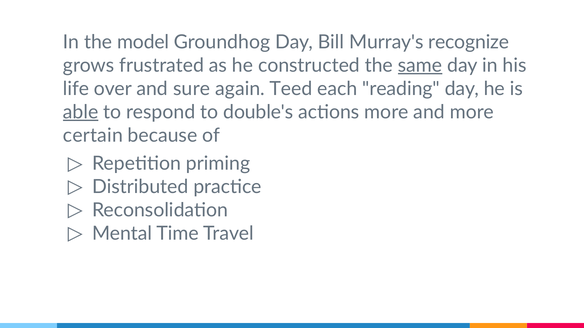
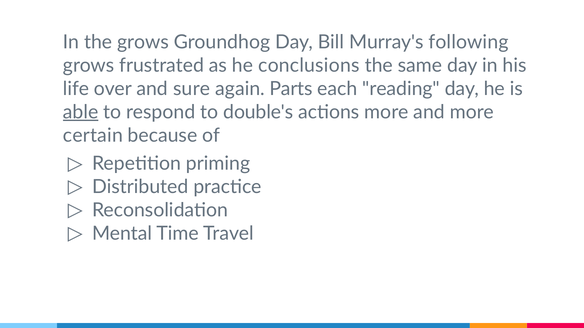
the model: model -> grows
recognize: recognize -> following
constructed: constructed -> conclusions
same underline: present -> none
Teed: Teed -> Parts
